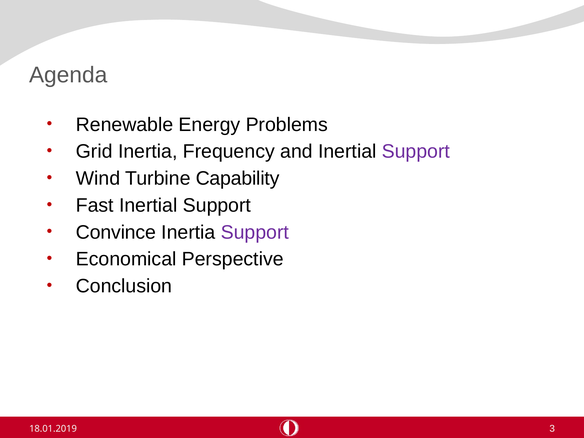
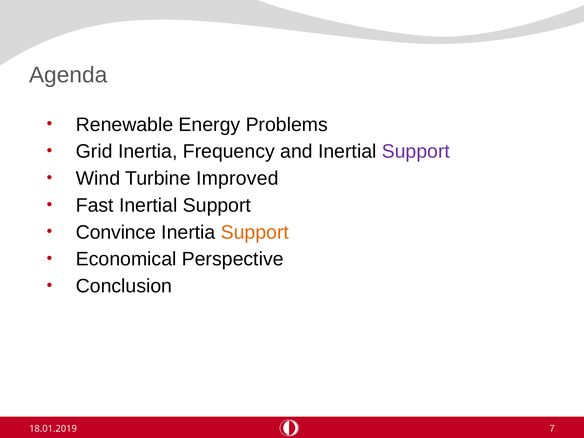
Capability: Capability -> Improved
Support at (255, 232) colour: purple -> orange
3: 3 -> 7
